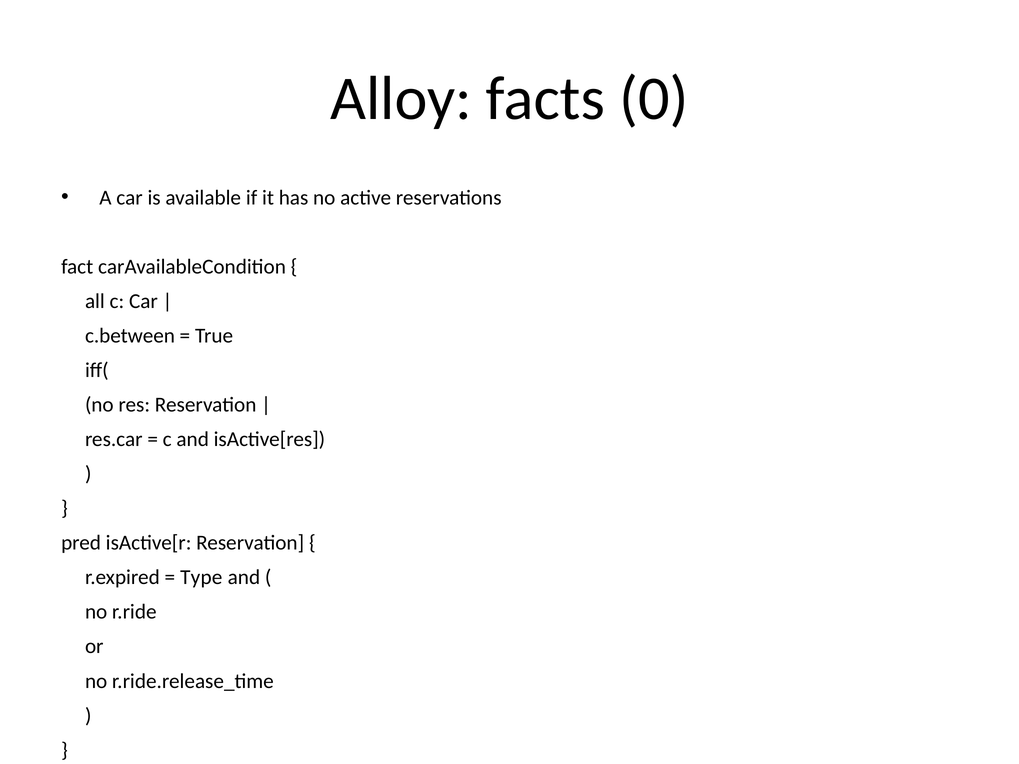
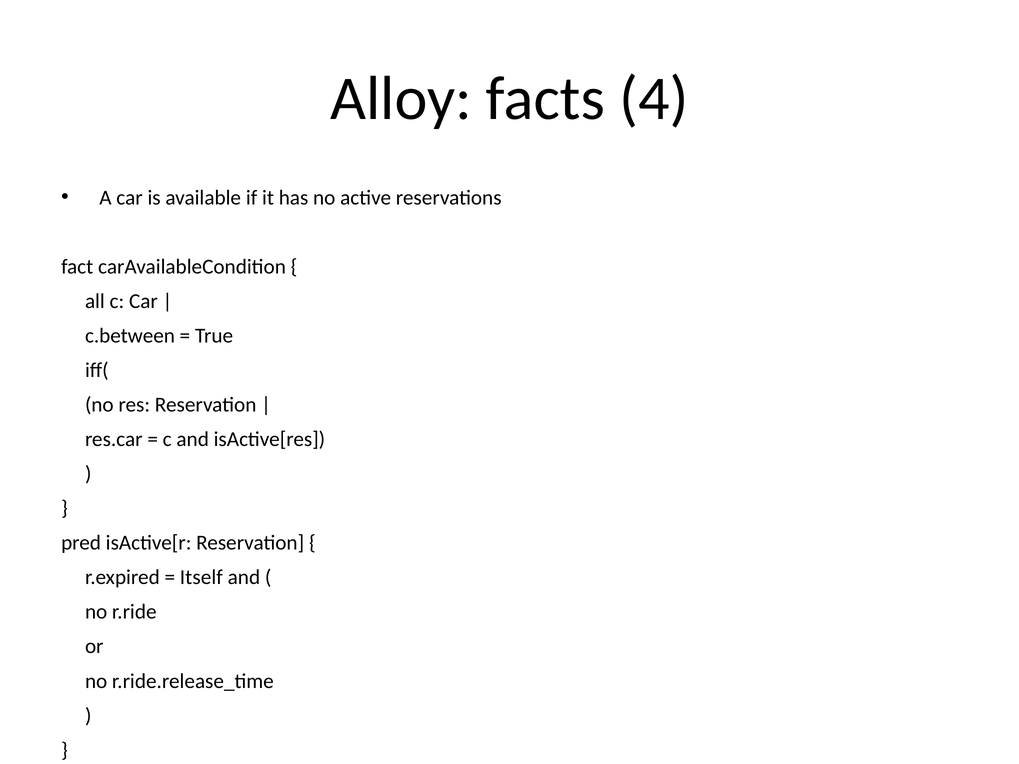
0: 0 -> 4
Type: Type -> Itself
